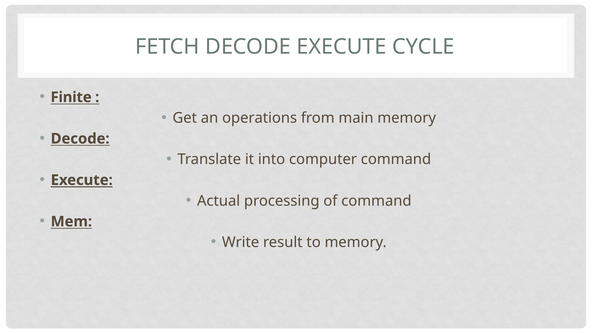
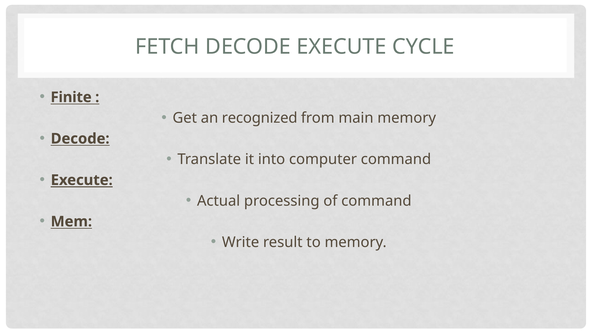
operations: operations -> recognized
